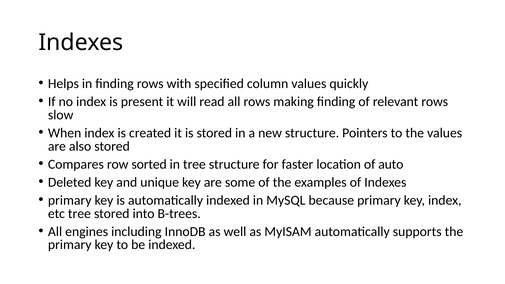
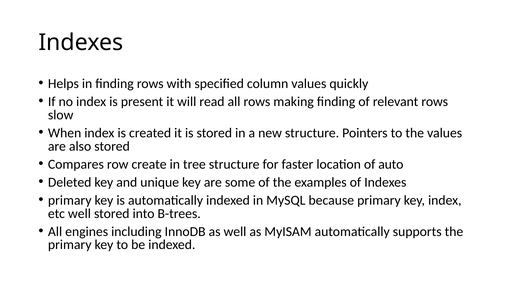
sorted: sorted -> create
etc tree: tree -> well
